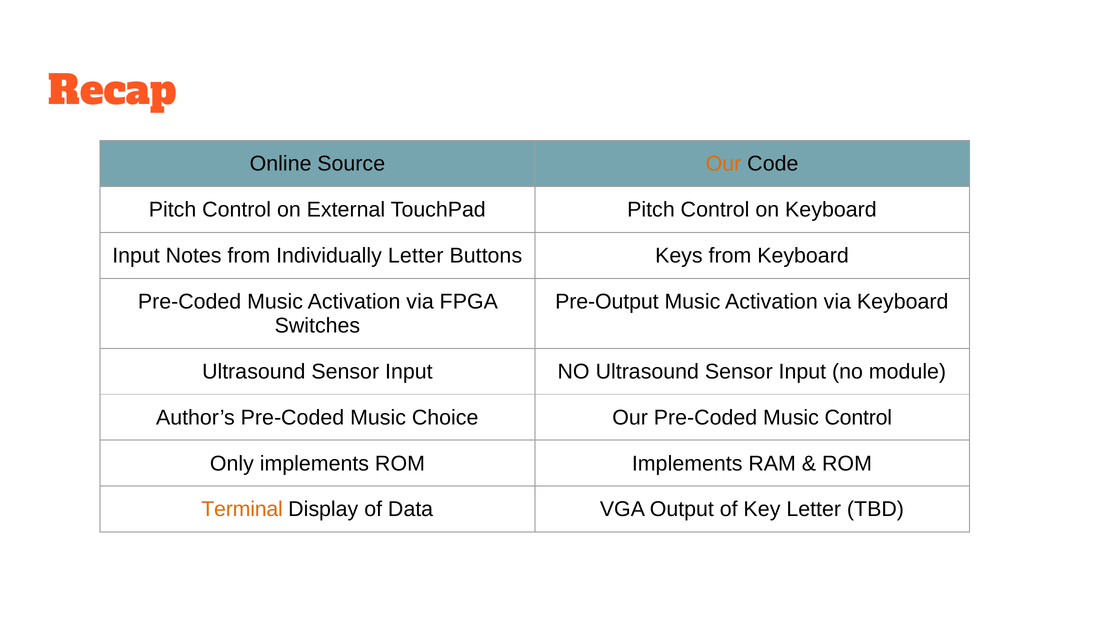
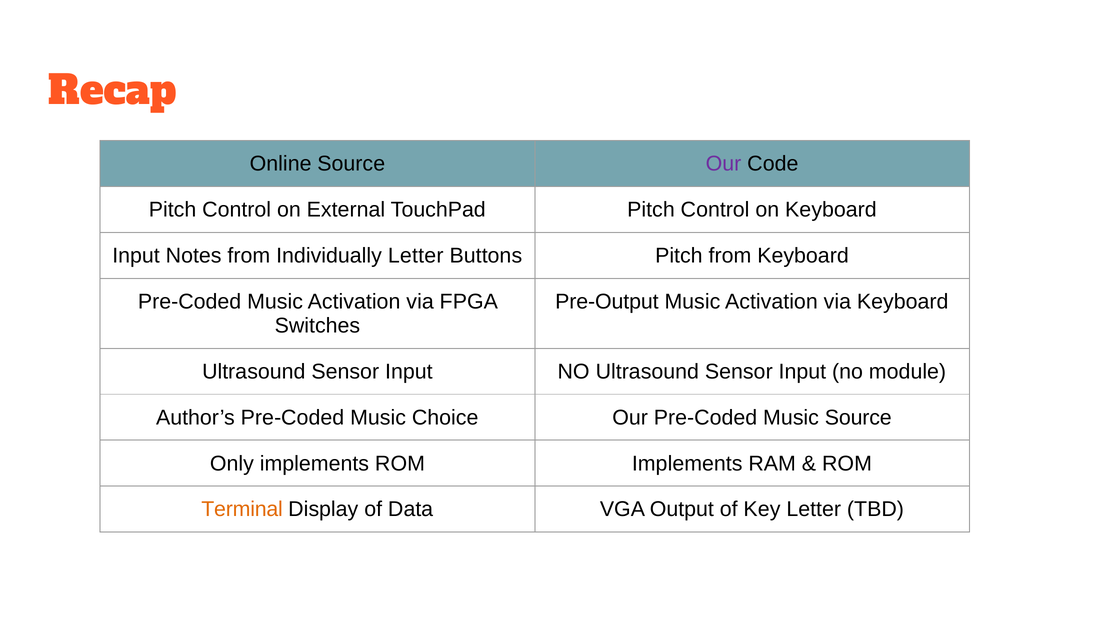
Our at (724, 164) colour: orange -> purple
Buttons Keys: Keys -> Pitch
Music Control: Control -> Source
